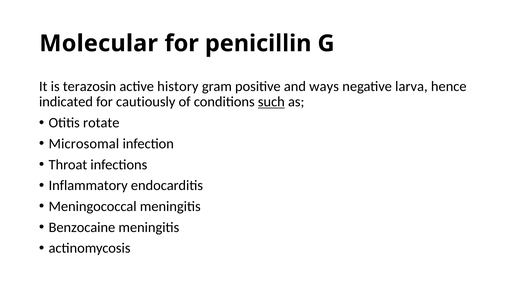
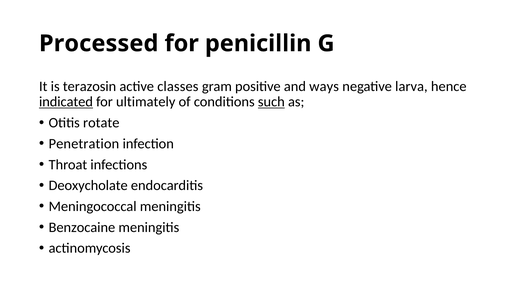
Molecular: Molecular -> Processed
history: history -> classes
indicated underline: none -> present
cautiously: cautiously -> ultimately
Microsomal: Microsomal -> Penetration
Inflammatory: Inflammatory -> Deoxycholate
